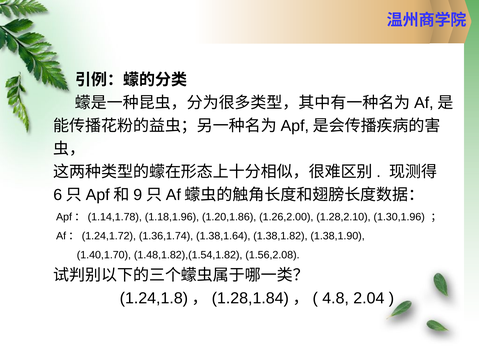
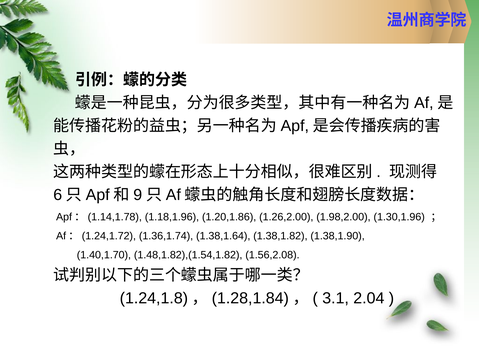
1.28,2.10: 1.28,2.10 -> 1.98,2.00
4.8: 4.8 -> 3.1
